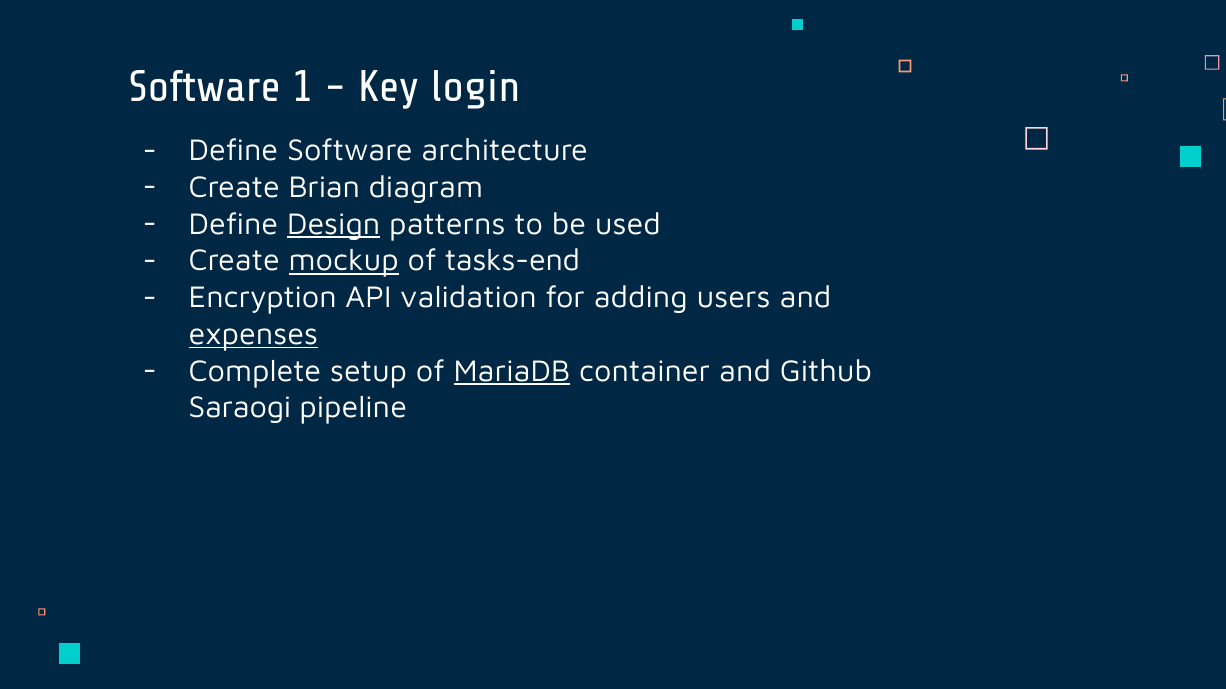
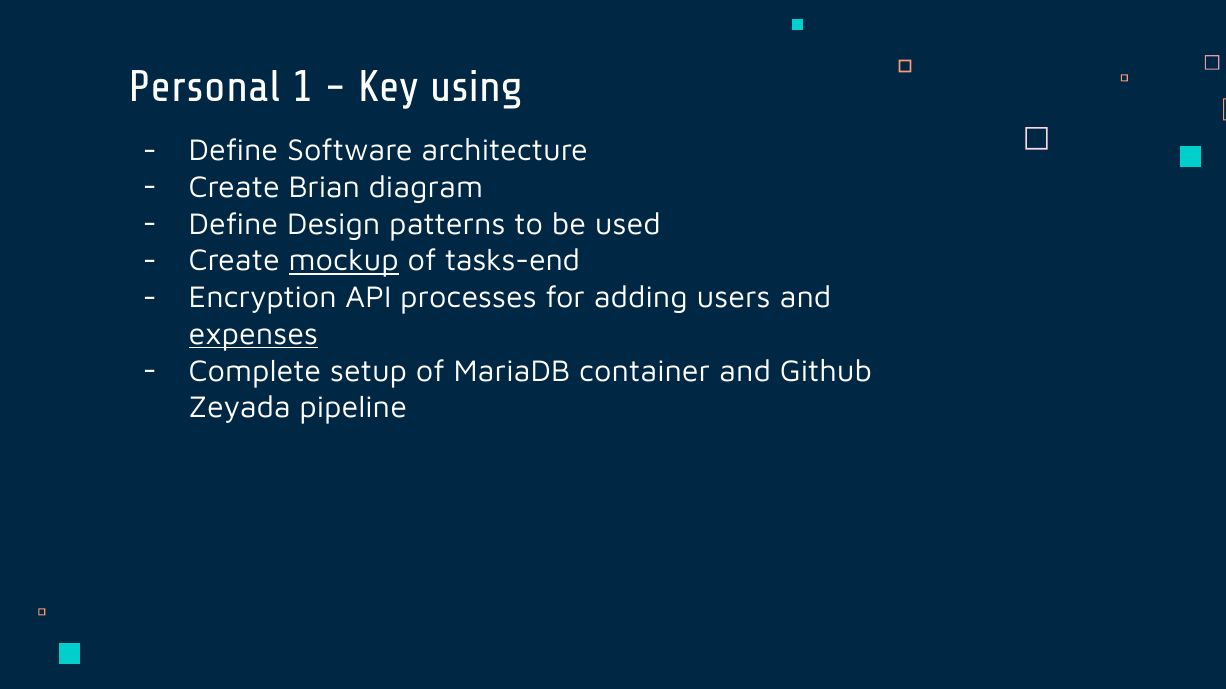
Software at (205, 87): Software -> Personal
login: login -> using
Design underline: present -> none
validation: validation -> processes
MariaDB underline: present -> none
Saraogi: Saraogi -> Zeyada
